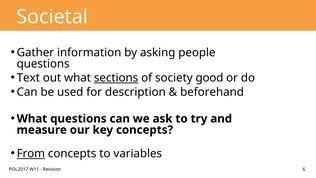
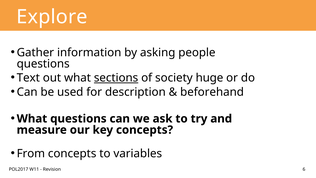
Societal: Societal -> Explore
good: good -> huge
From underline: present -> none
